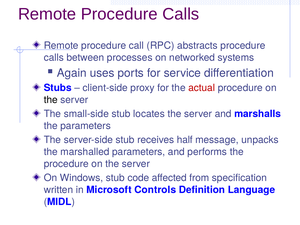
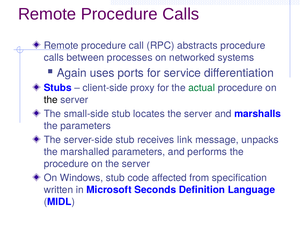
actual colour: red -> green
half: half -> link
Controls: Controls -> Seconds
